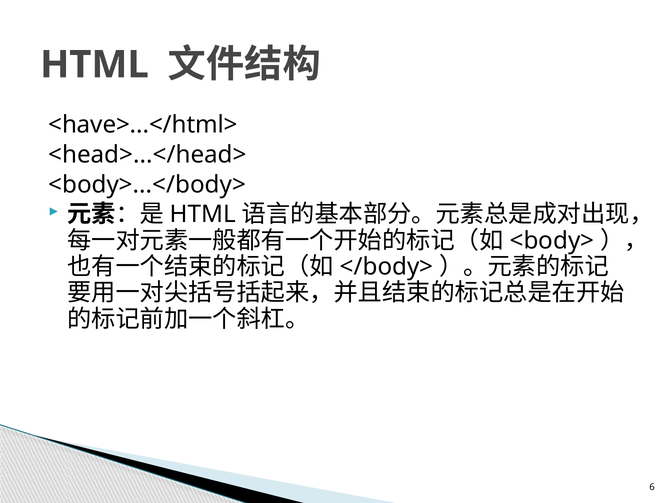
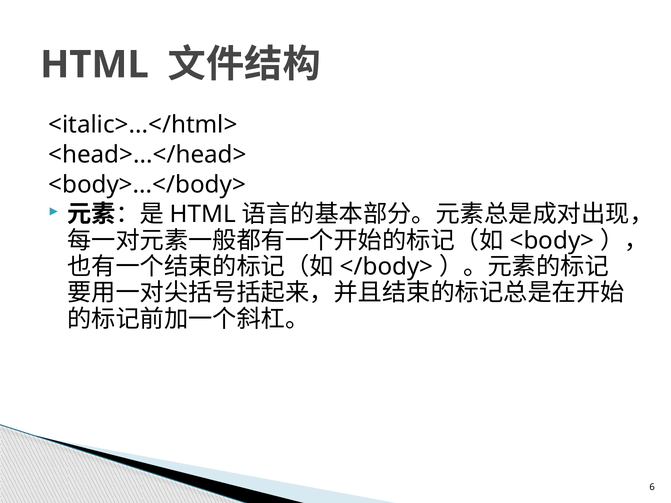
<have>...</html>: <have>...</html> -> <italic>...</html>
